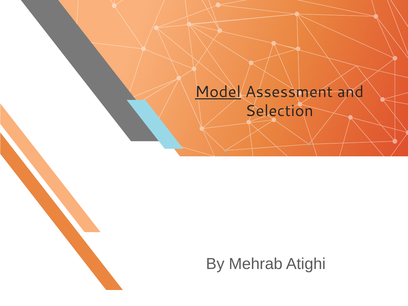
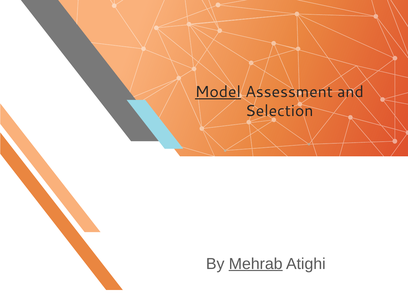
Mehrab underline: none -> present
